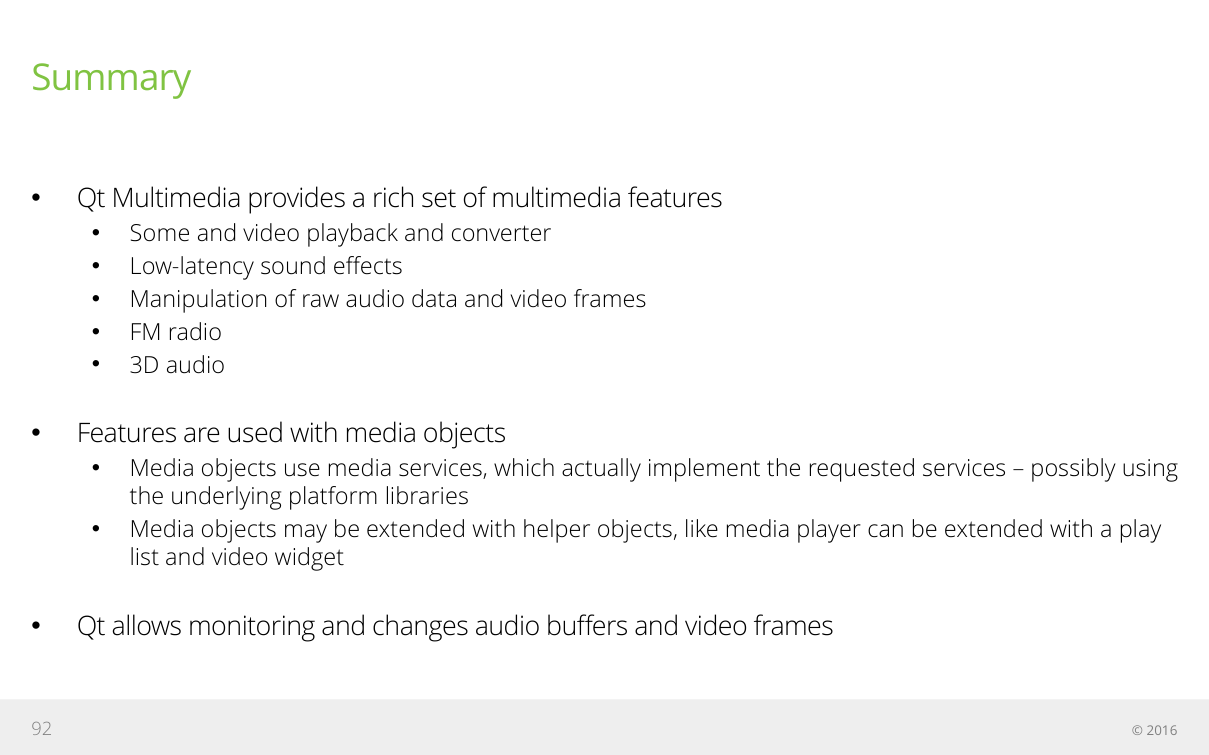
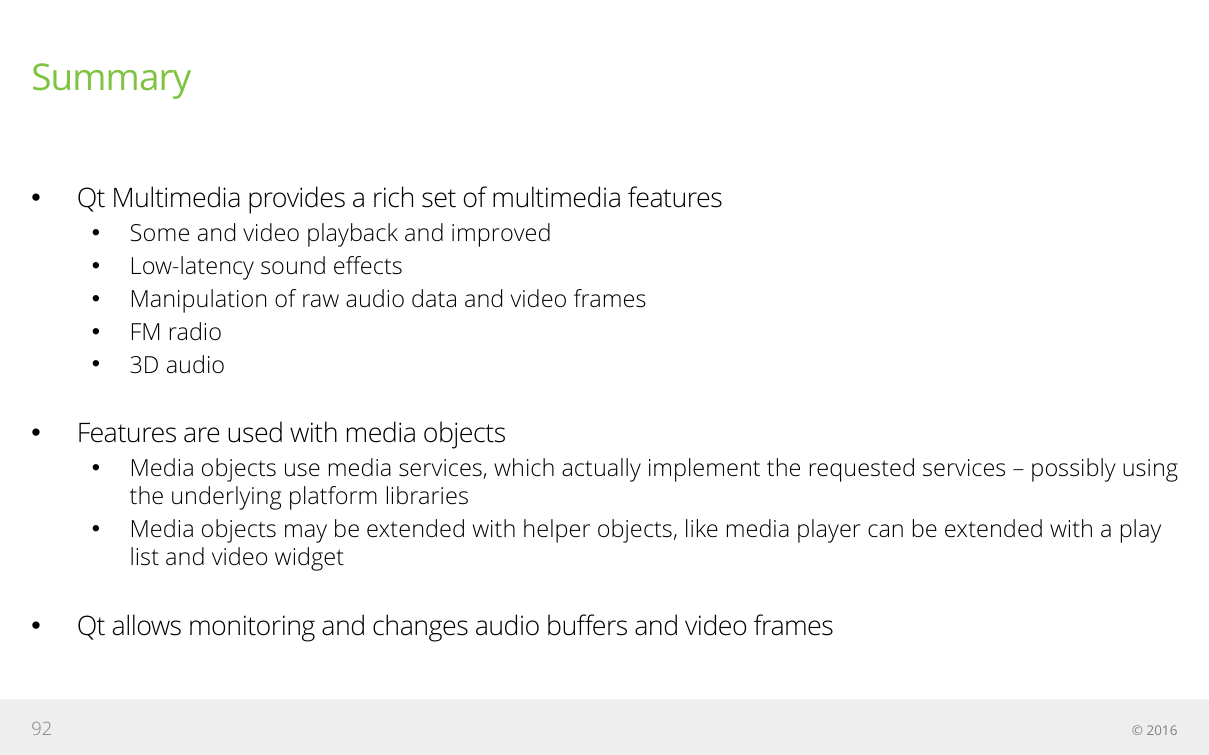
converter: converter -> improved
